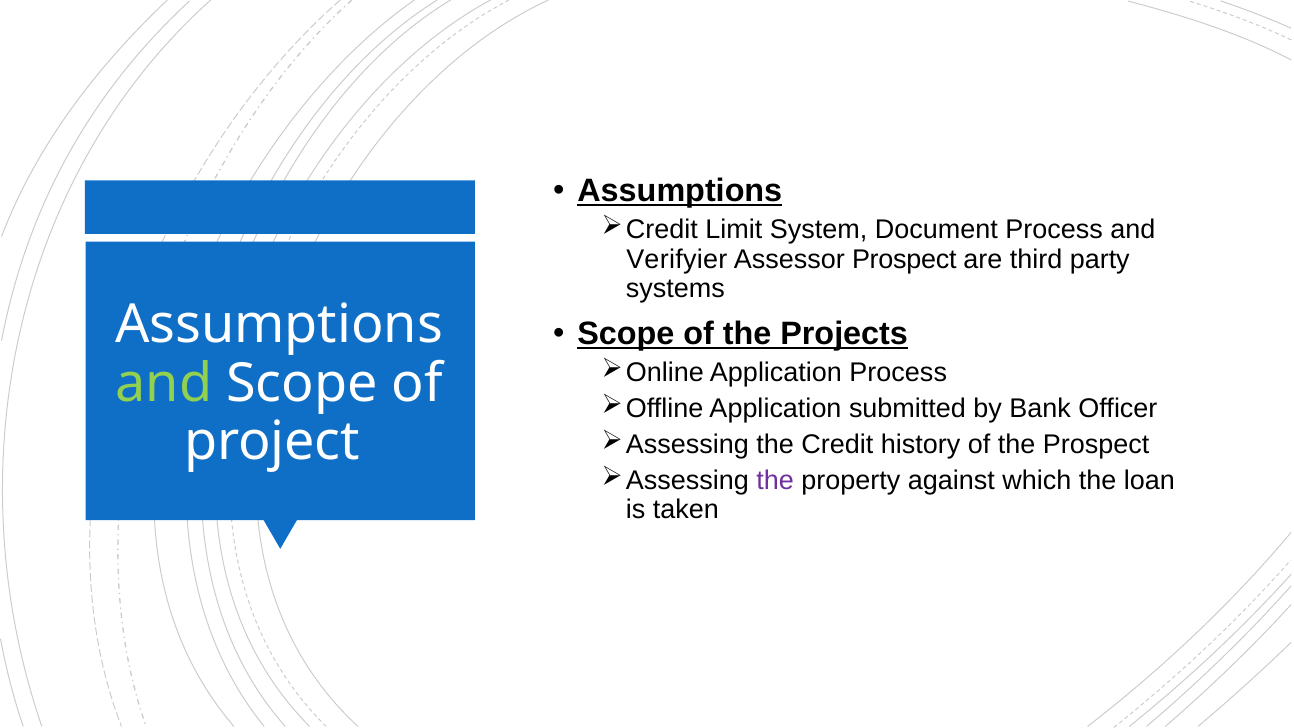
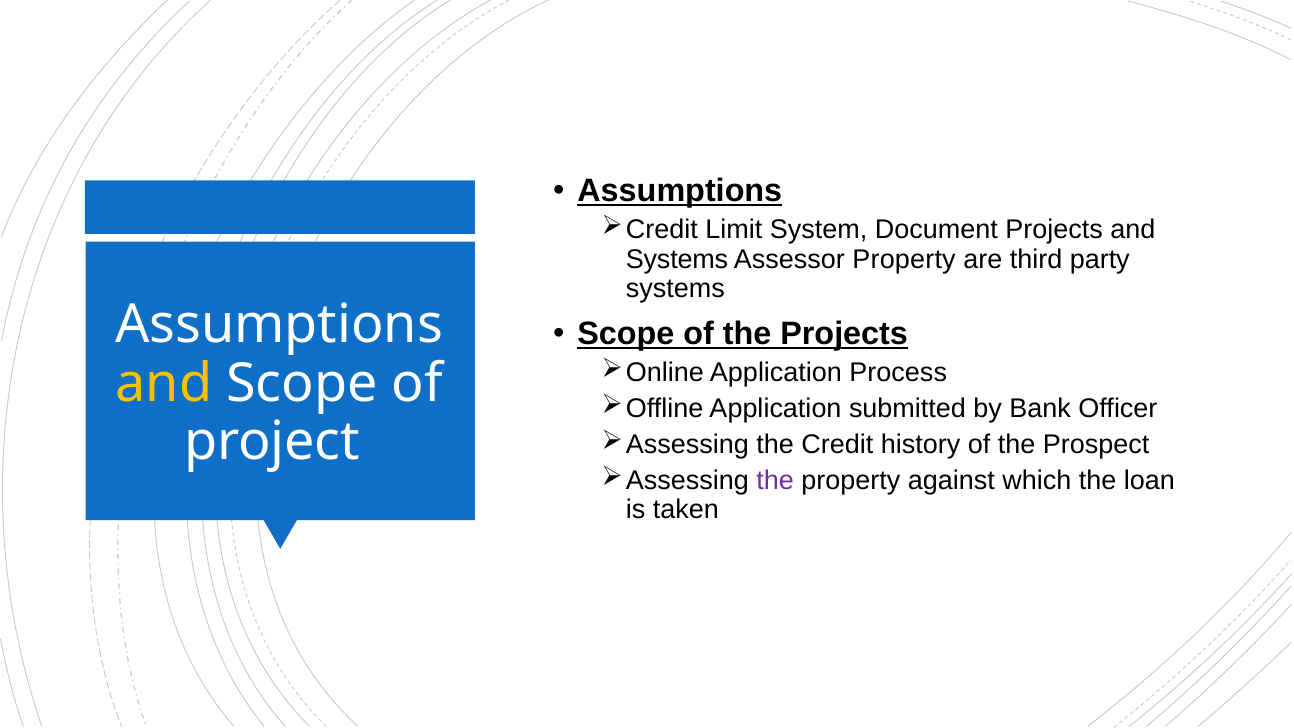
Document Process: Process -> Projects
Verifyier at (677, 259): Verifyier -> Systems
Assessor Prospect: Prospect -> Property
and at (164, 383) colour: light green -> yellow
